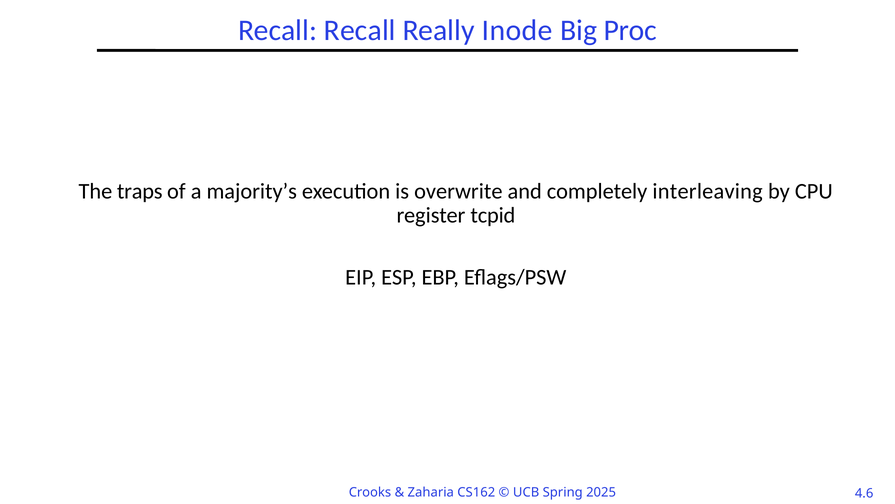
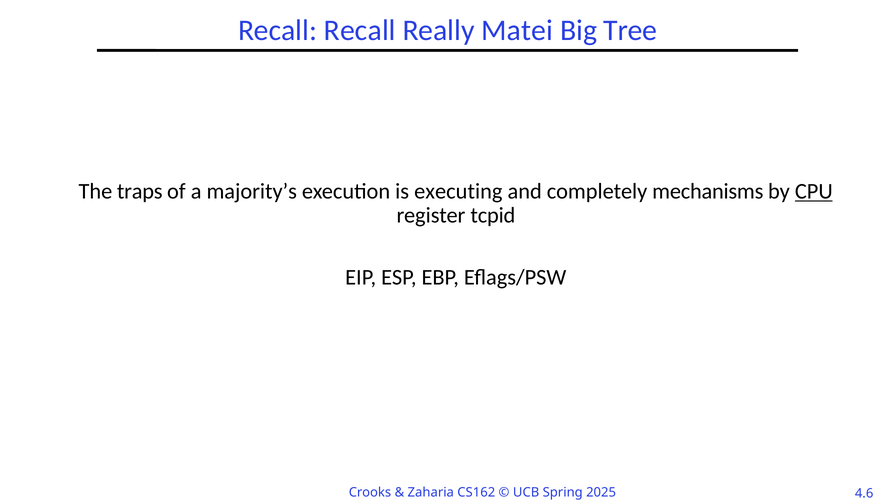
Inode: Inode -> Matei
Proc: Proc -> Tree
overwrite: overwrite -> executing
interleaving: interleaving -> mechanisms
CPU underline: none -> present
